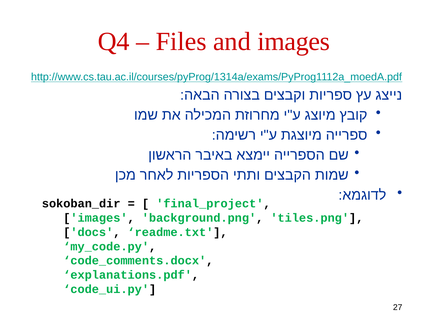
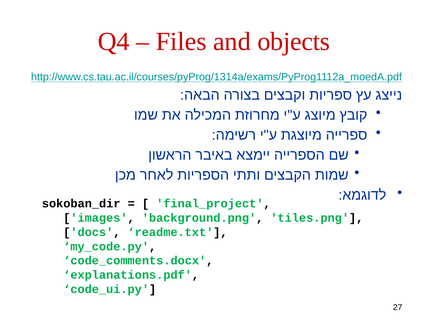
and images: images -> objects
